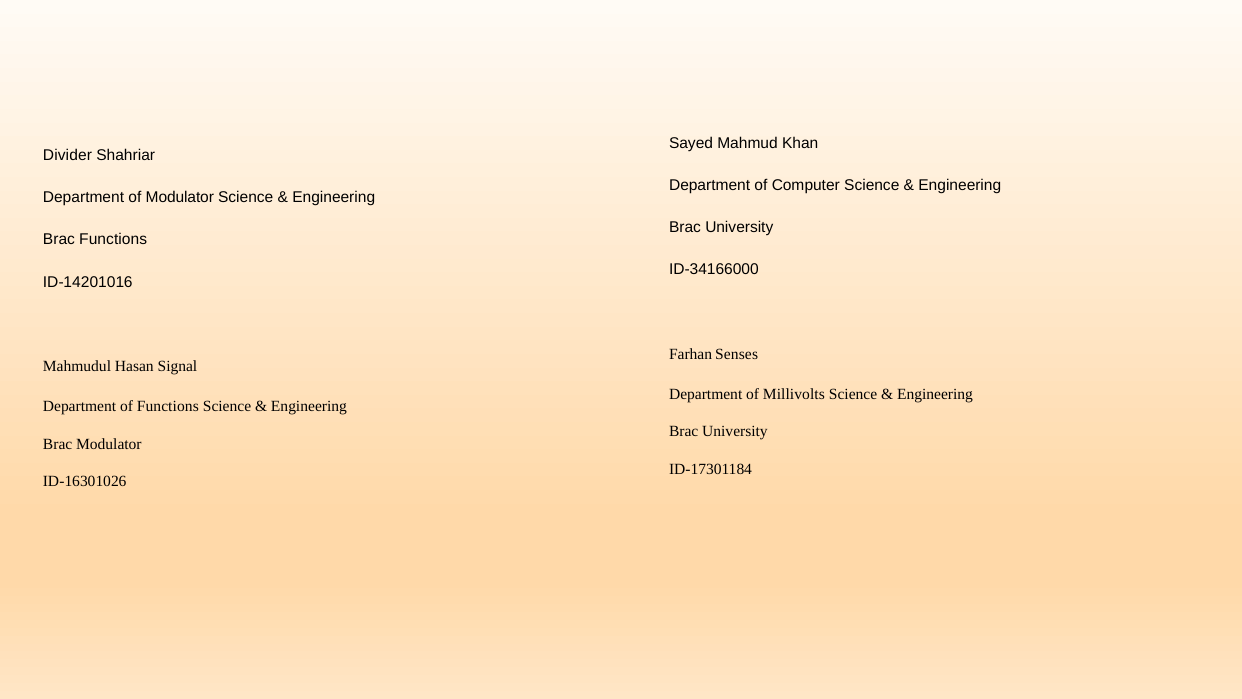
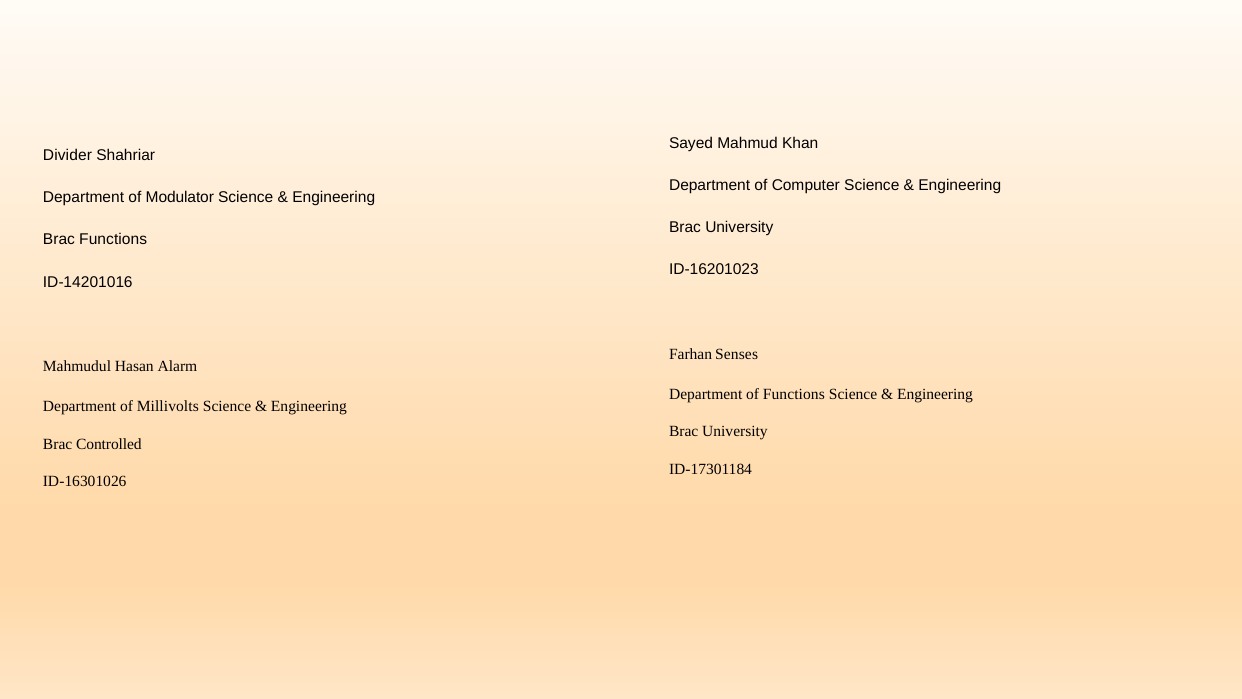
ID-34166000: ID-34166000 -> ID-16201023
Signal: Signal -> Alarm
of Millivolts: Millivolts -> Functions
of Functions: Functions -> Millivolts
Brac Modulator: Modulator -> Controlled
